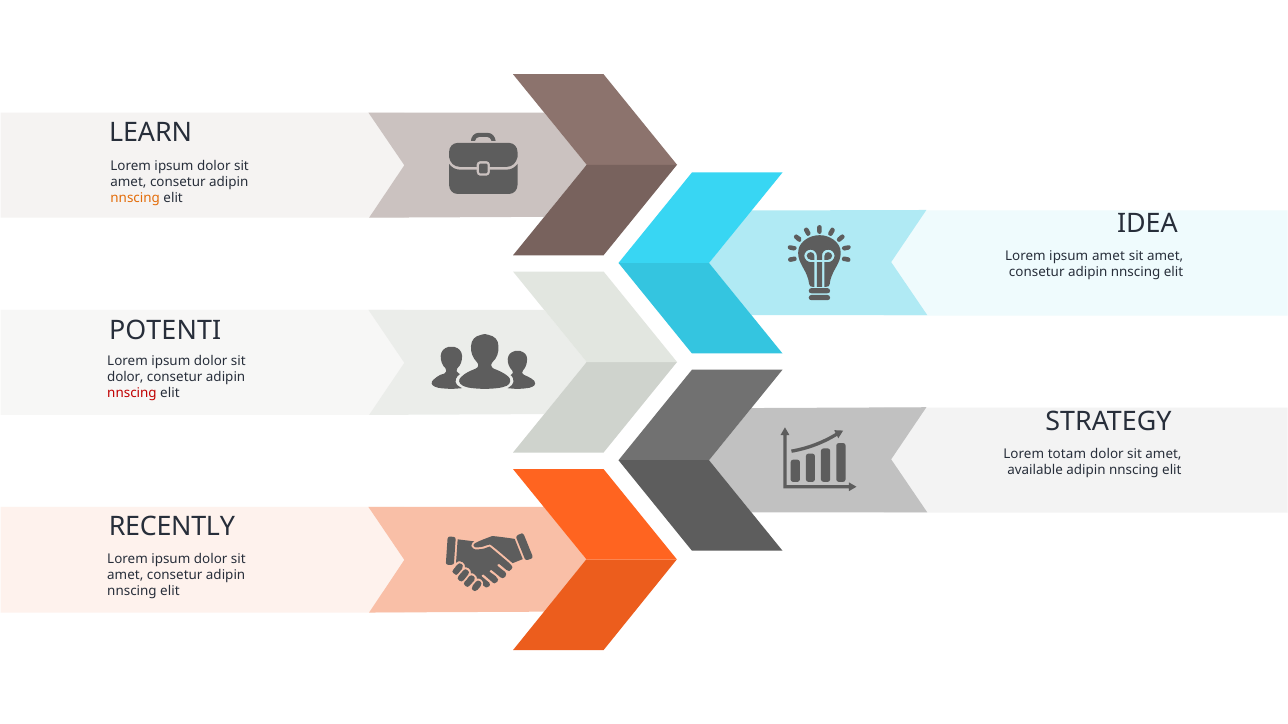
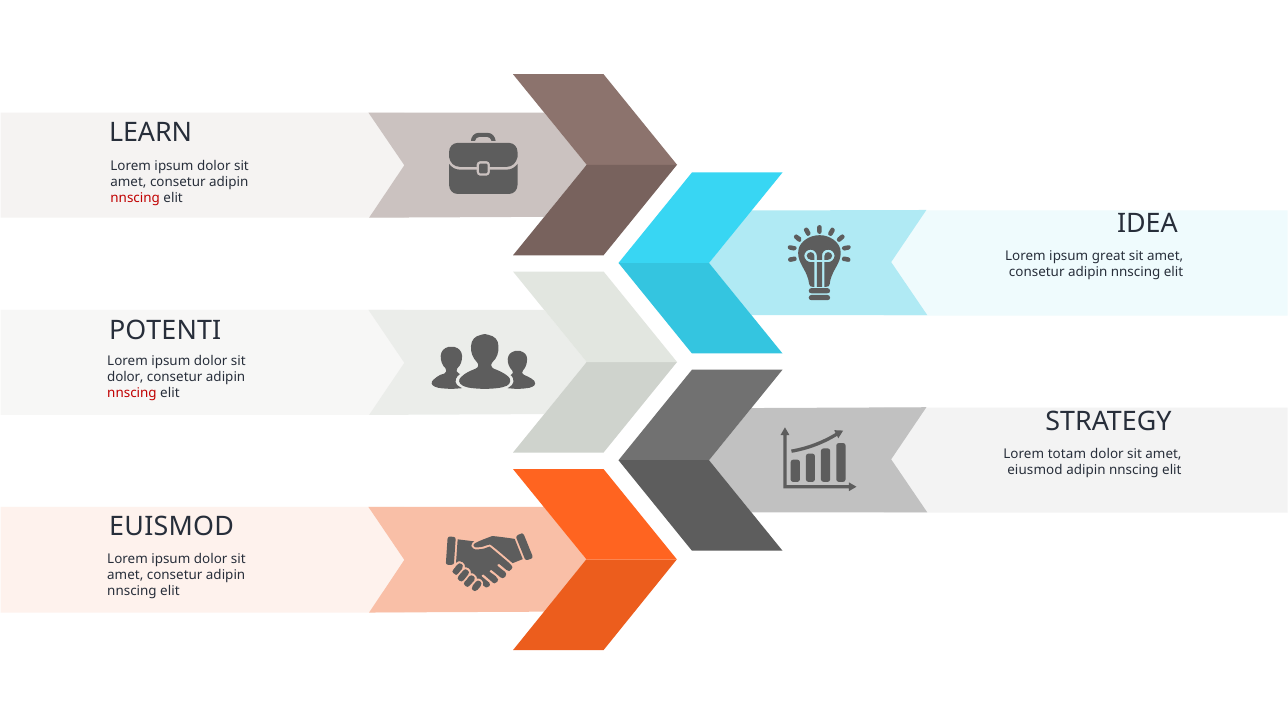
nnscing at (135, 198) colour: orange -> red
ipsum amet: amet -> great
available: available -> eiusmod
RECENTLY: RECENTLY -> EUISMOD
